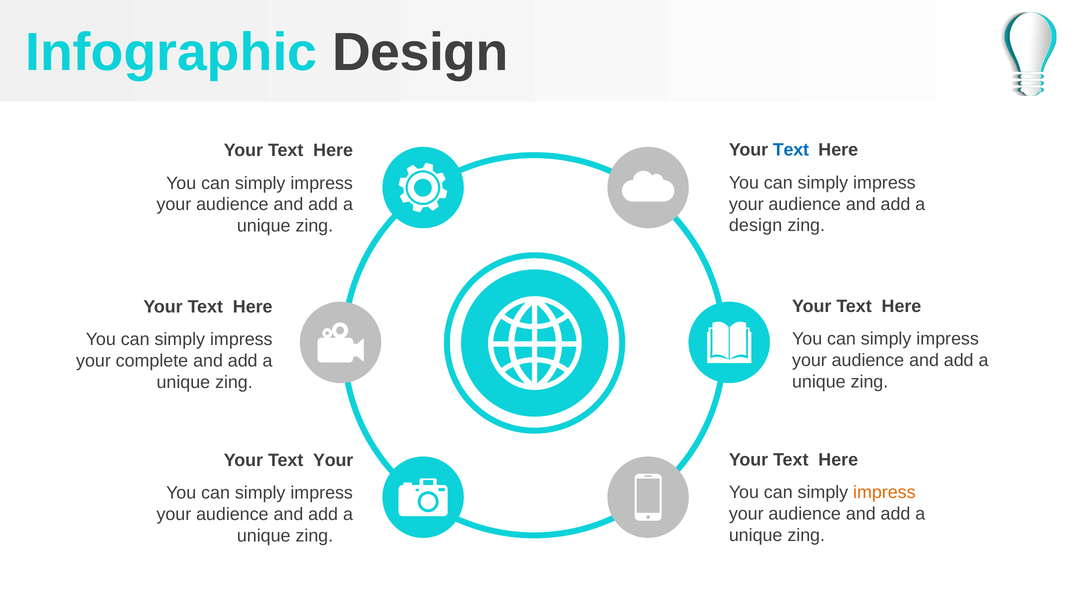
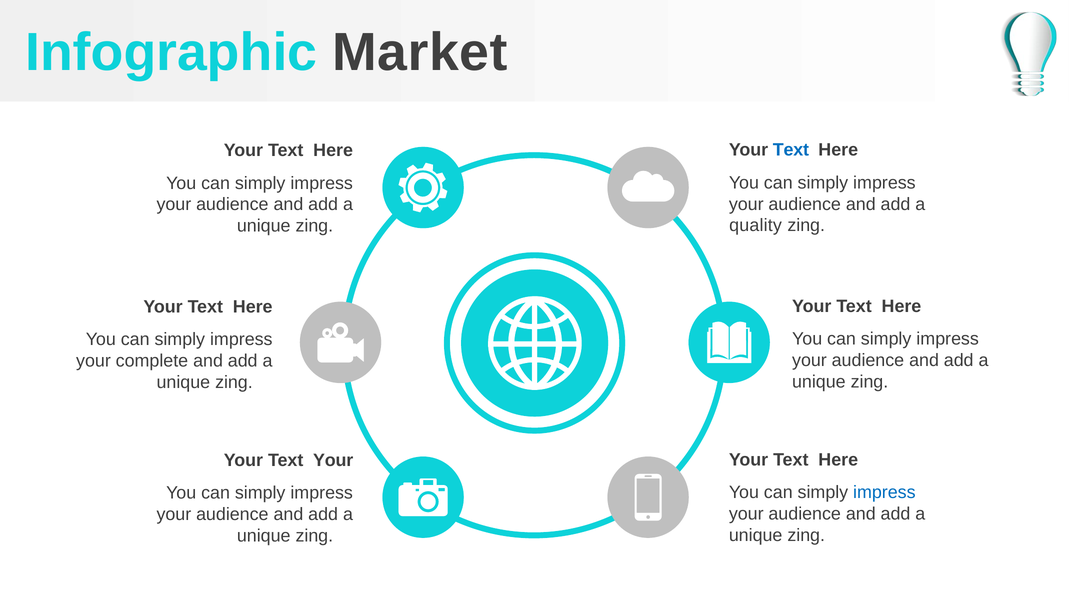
Infographic Design: Design -> Market
design at (756, 225): design -> quality
impress at (884, 492) colour: orange -> blue
